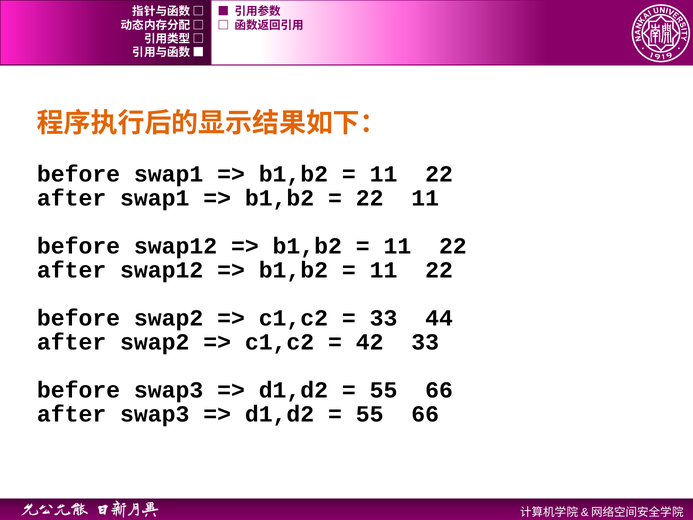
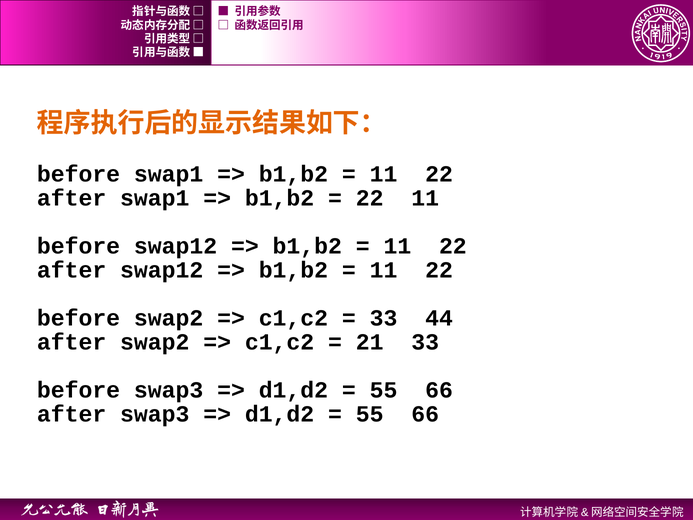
42: 42 -> 21
